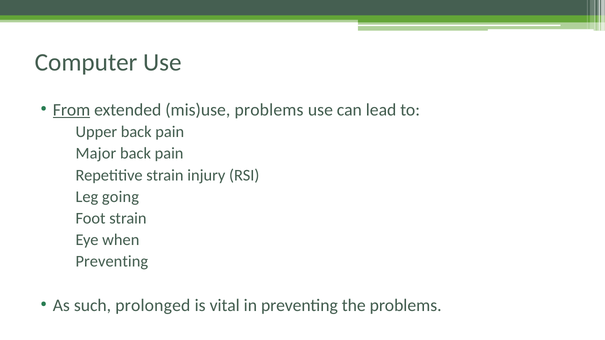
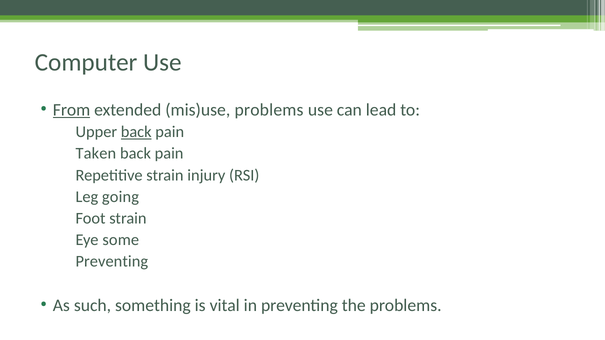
back at (136, 132) underline: none -> present
Major: Major -> Taken
when: when -> some
prolonged: prolonged -> something
